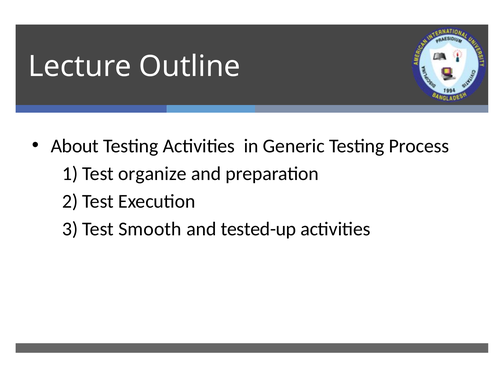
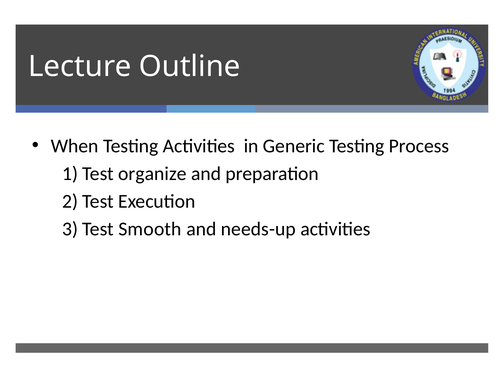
About: About -> When
tested-up: tested-up -> needs-up
